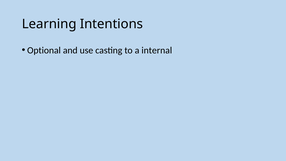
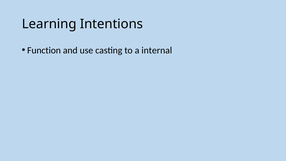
Optional: Optional -> Function
